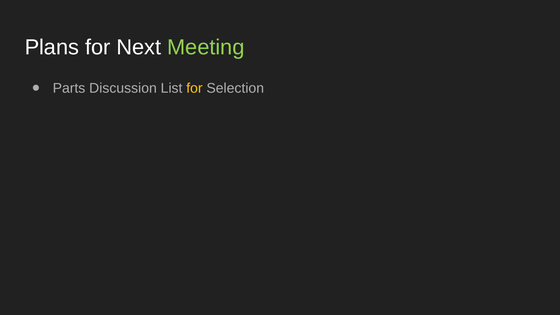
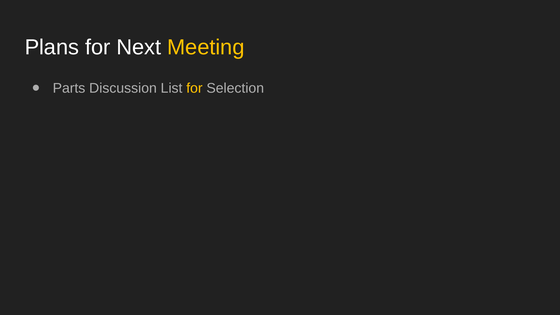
Meeting colour: light green -> yellow
